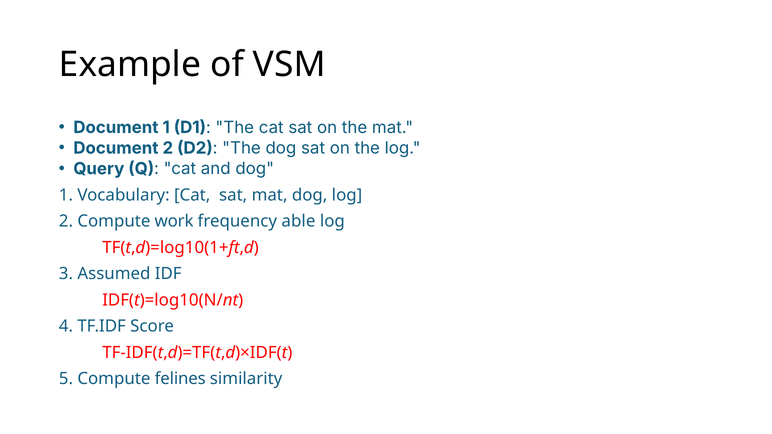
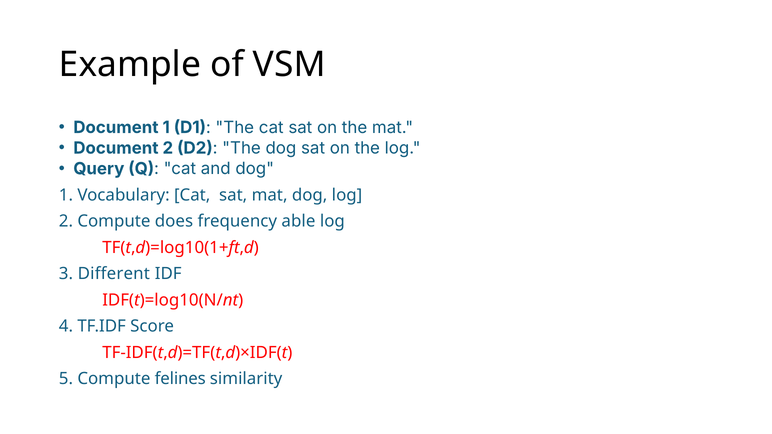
work: work -> does
Assumed: Assumed -> Different
